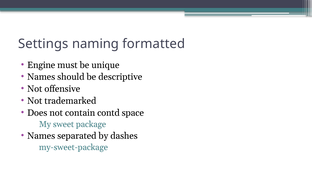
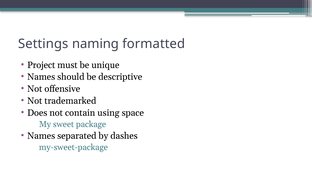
Engine: Engine -> Project
contd: contd -> using
